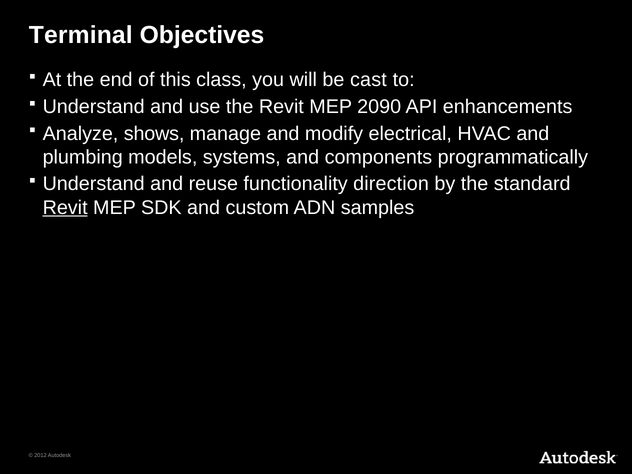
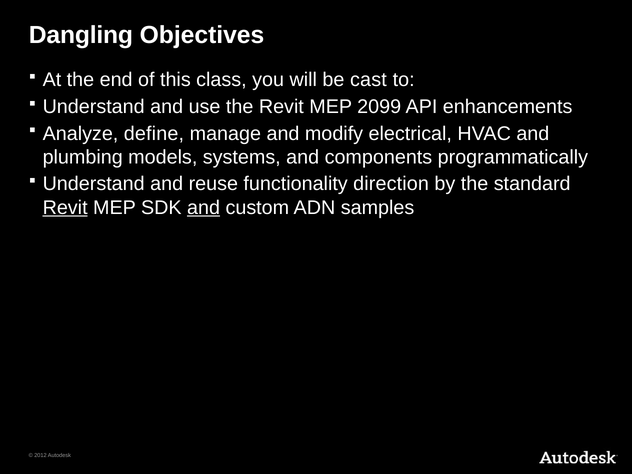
Terminal: Terminal -> Dangling
2090: 2090 -> 2099
shows: shows -> define
and at (204, 208) underline: none -> present
